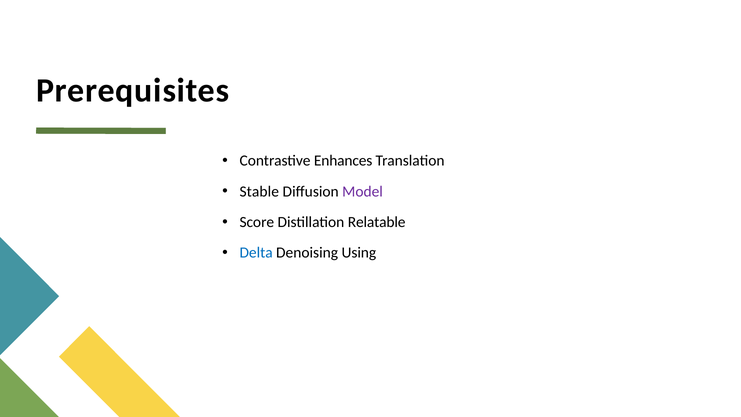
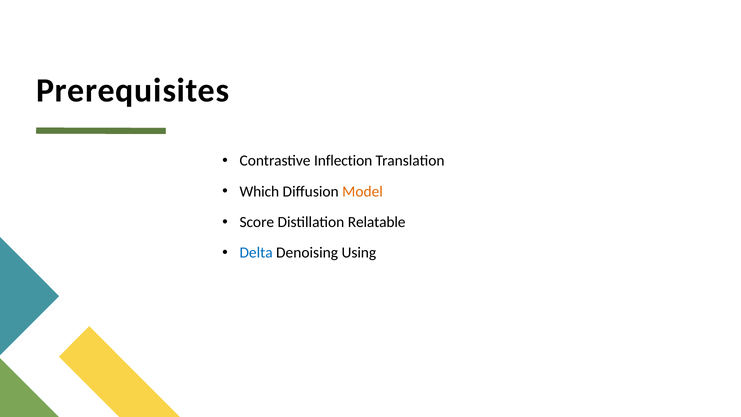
Enhances: Enhances -> Inflection
Stable: Stable -> Which
Model colour: purple -> orange
